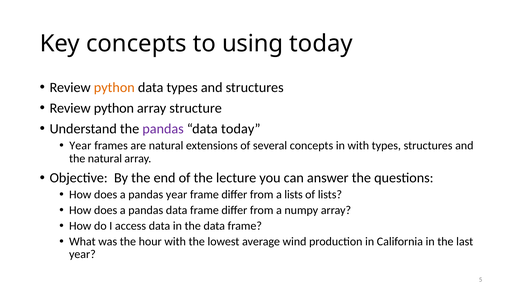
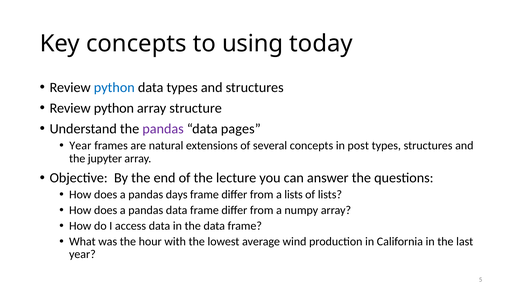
python at (114, 88) colour: orange -> blue
data today: today -> pages
in with: with -> post
the natural: natural -> jupyter
pandas year: year -> days
